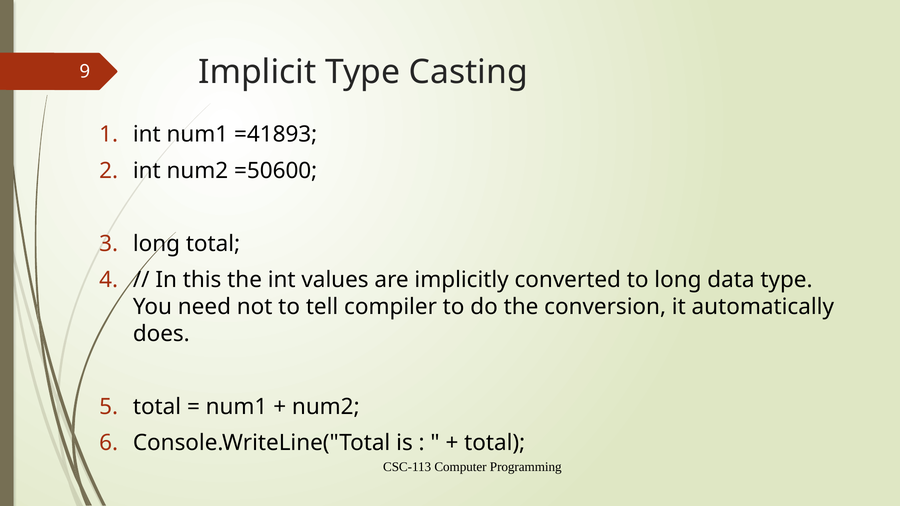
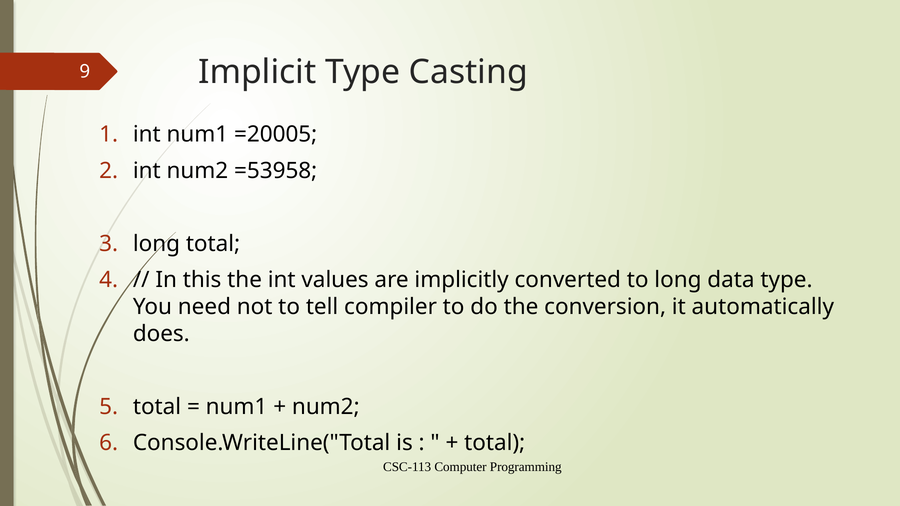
=41893: =41893 -> =20005
=50600: =50600 -> =53958
